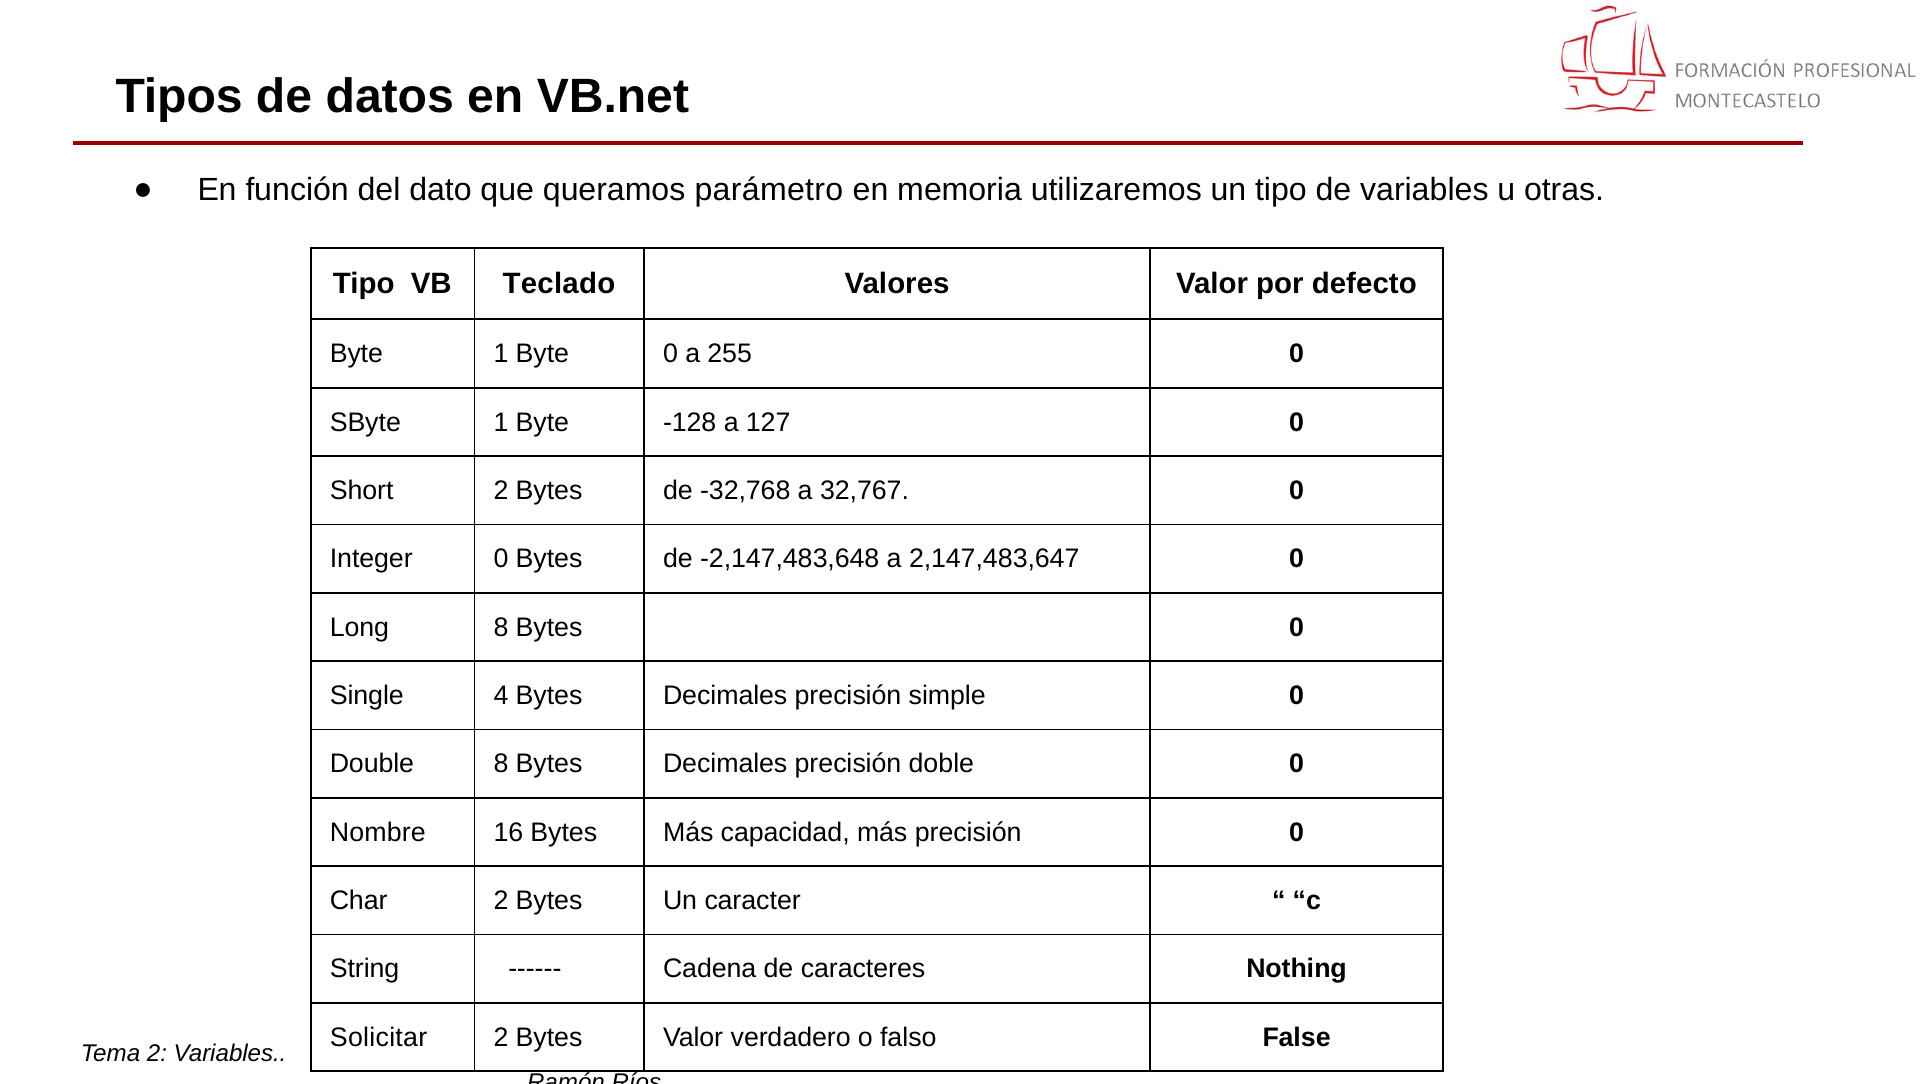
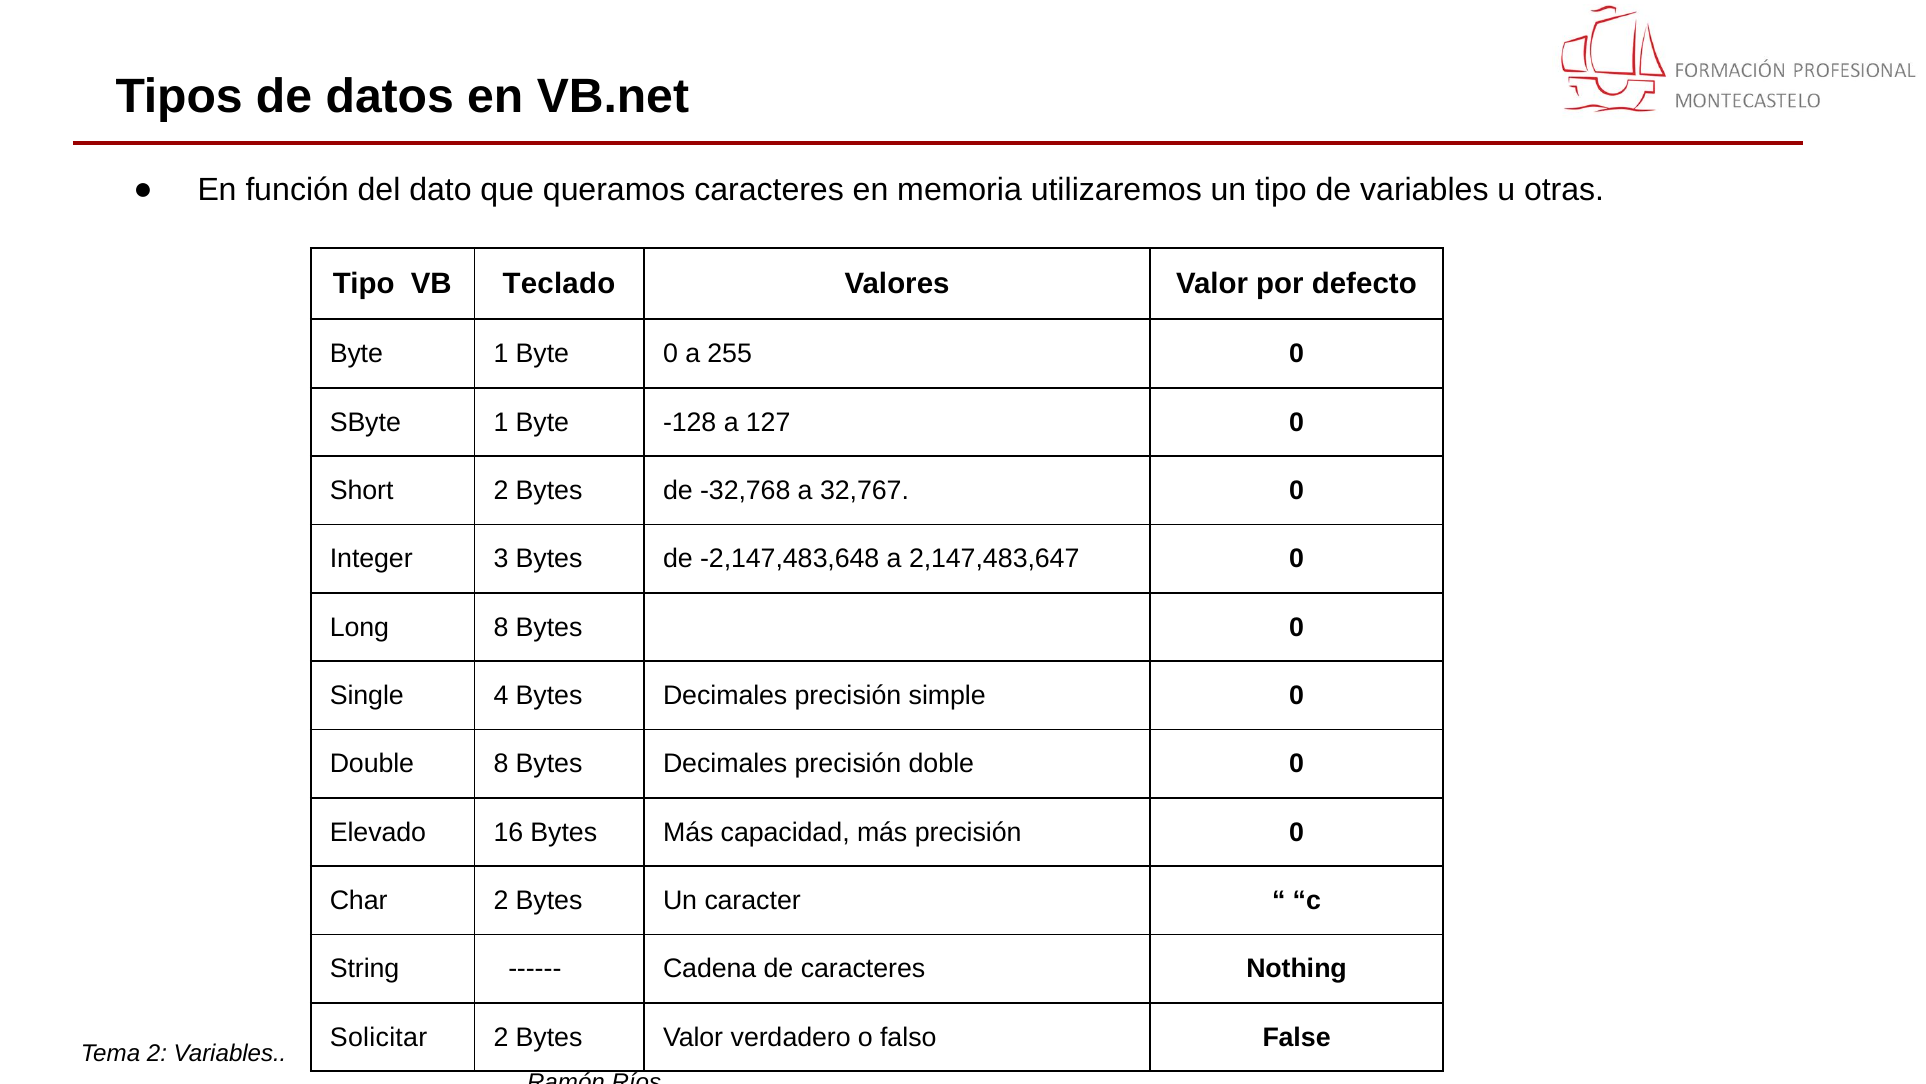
queramos parámetro: parámetro -> caracteres
Integer 0: 0 -> 3
Nombre: Nombre -> Elevado
